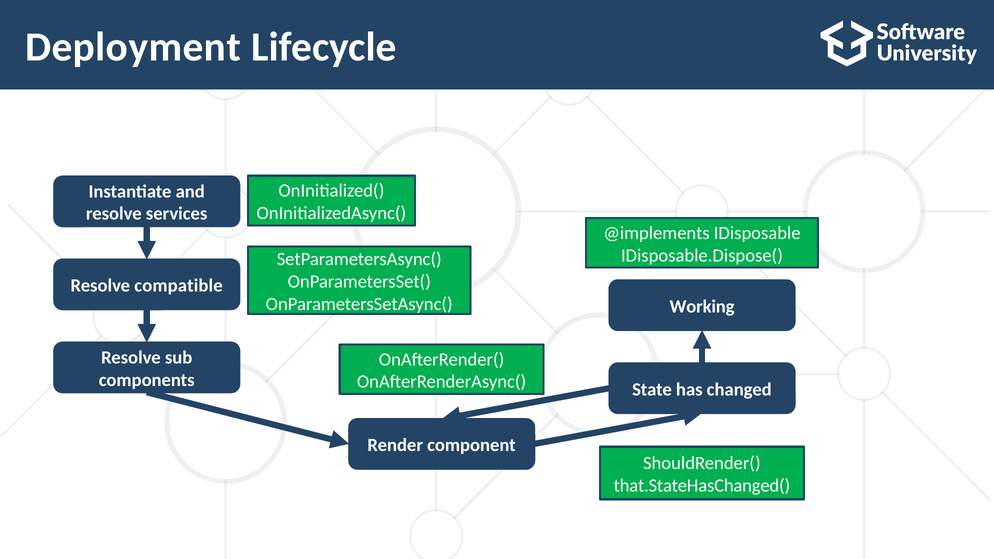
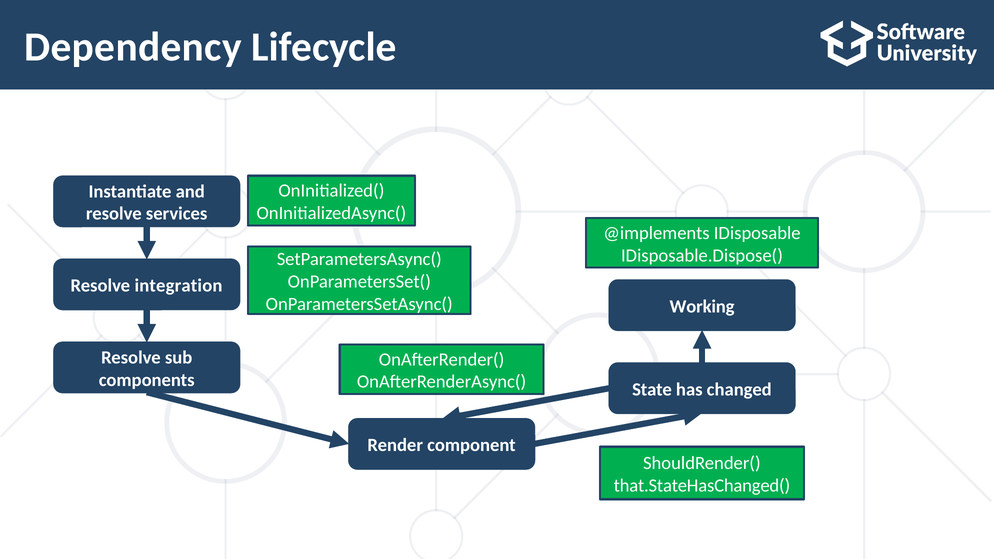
Deployment: Deployment -> Dependency
compatible: compatible -> integration
